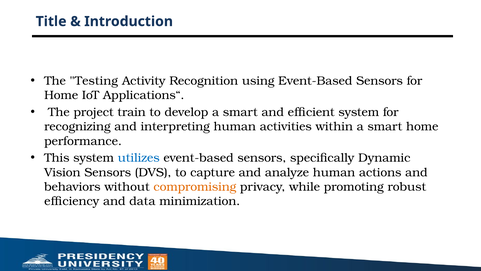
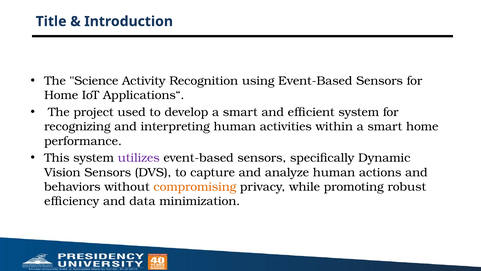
Testing: Testing -> Science
train: train -> used
utilizes colour: blue -> purple
